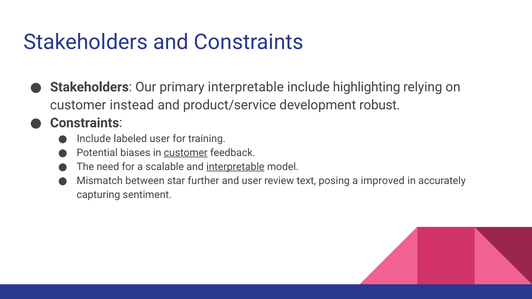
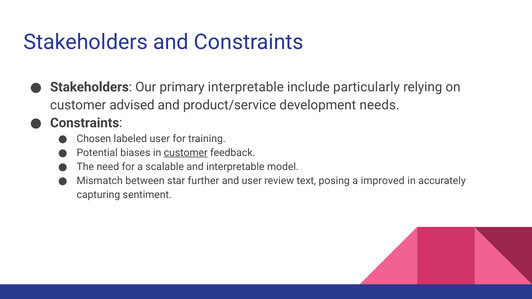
highlighting: highlighting -> particularly
instead: instead -> advised
robust: robust -> needs
Include at (94, 139): Include -> Chosen
interpretable at (235, 167) underline: present -> none
